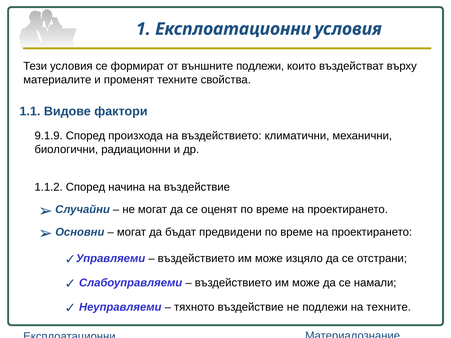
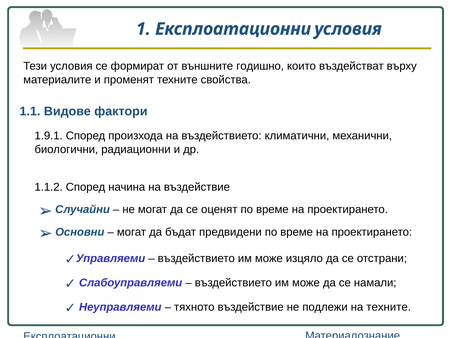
външните подлежи: подлежи -> годишно
9.1.9: 9.1.9 -> 1.9.1
